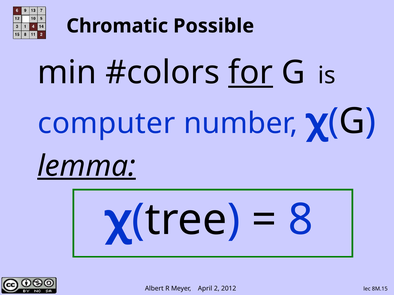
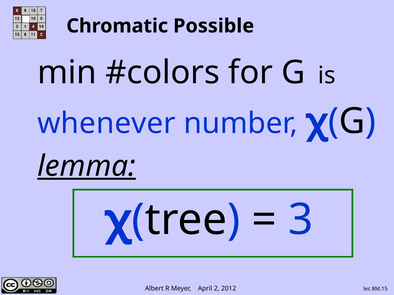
for underline: present -> none
computer: computer -> whenever
8: 8 -> 3
